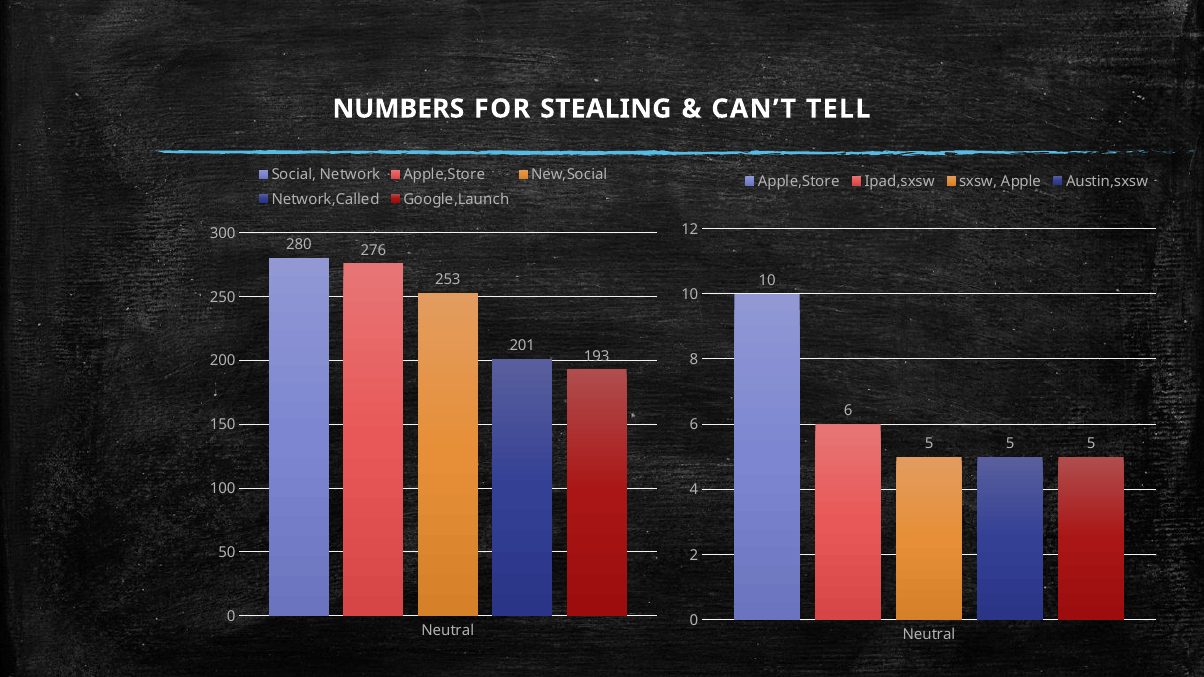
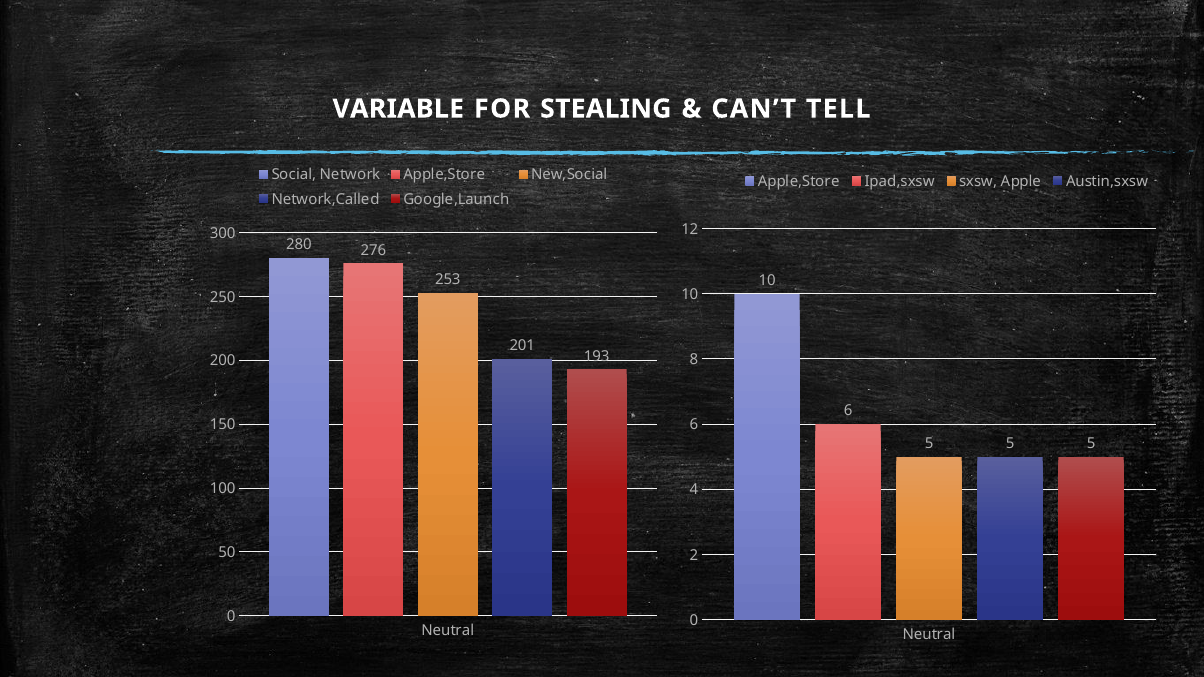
NUMBERS: NUMBERS -> VARIABLE
